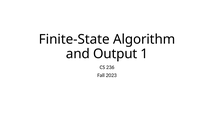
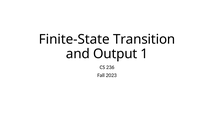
Algorithm: Algorithm -> Transition
